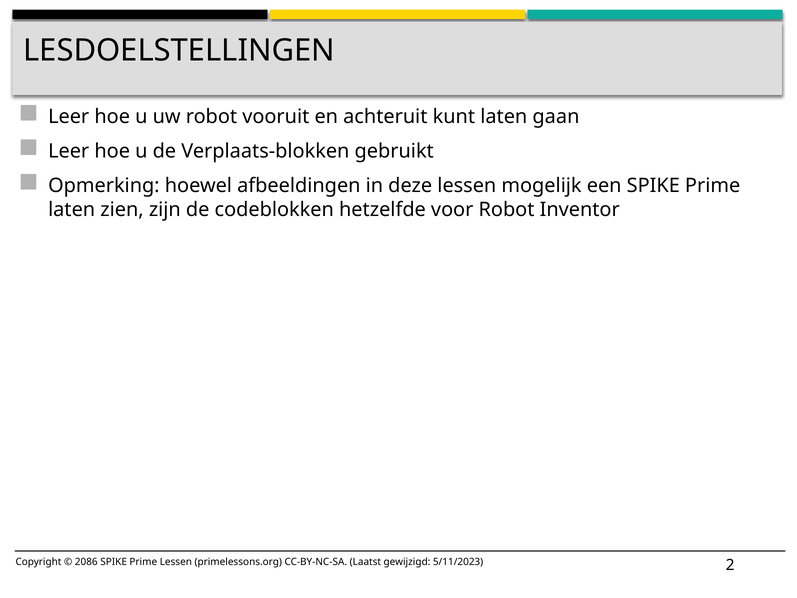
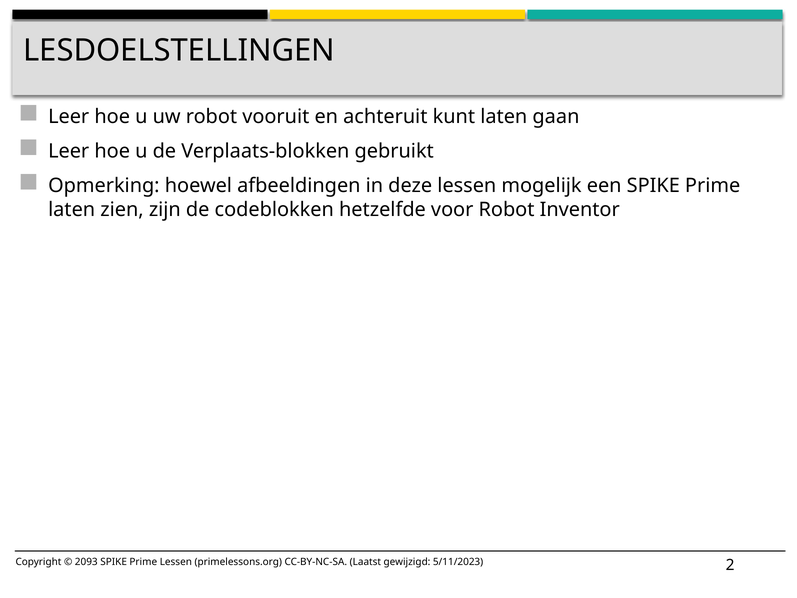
2086: 2086 -> 2093
